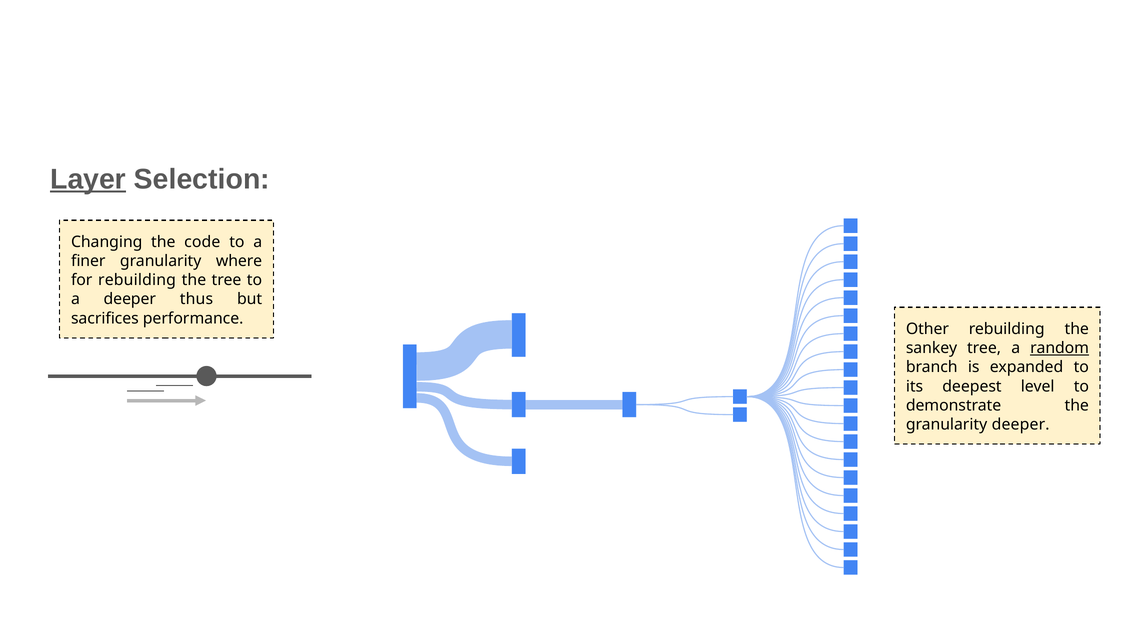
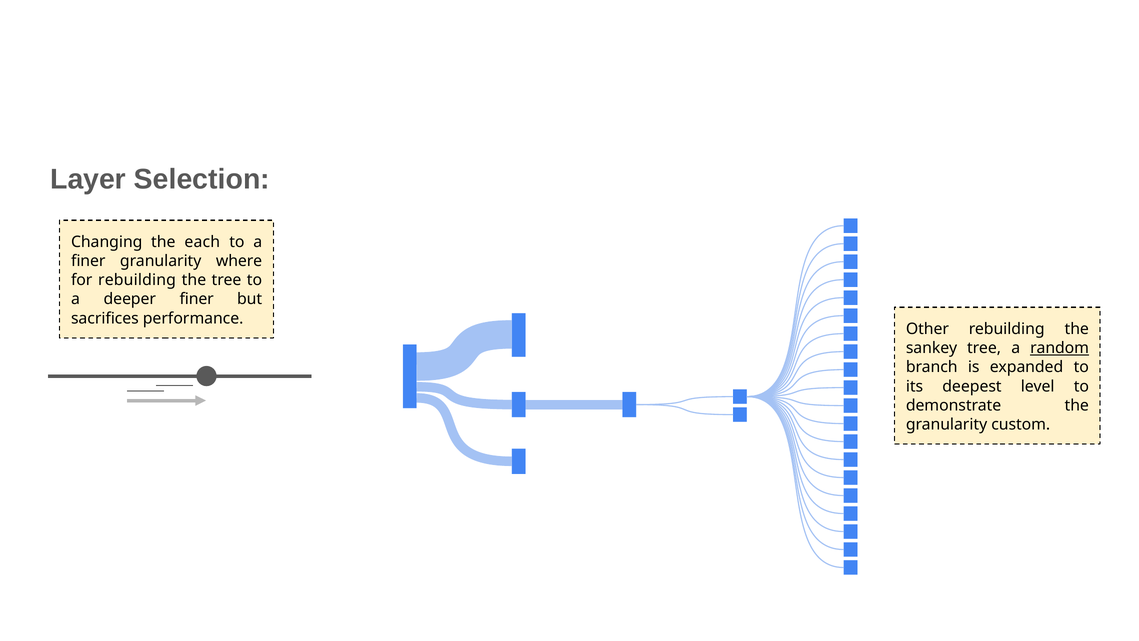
Layer underline: present -> none
code: code -> each
deeper thus: thus -> finer
granularity deeper: deeper -> custom
